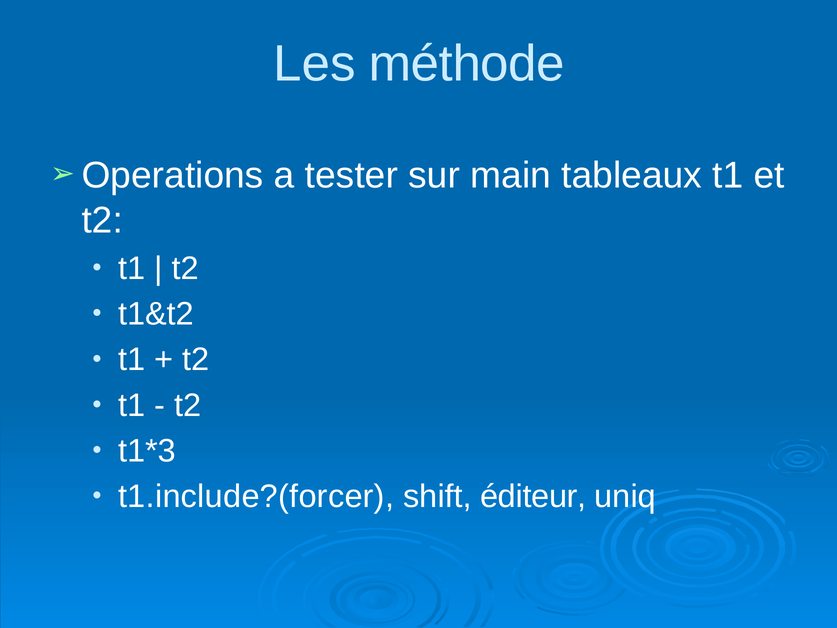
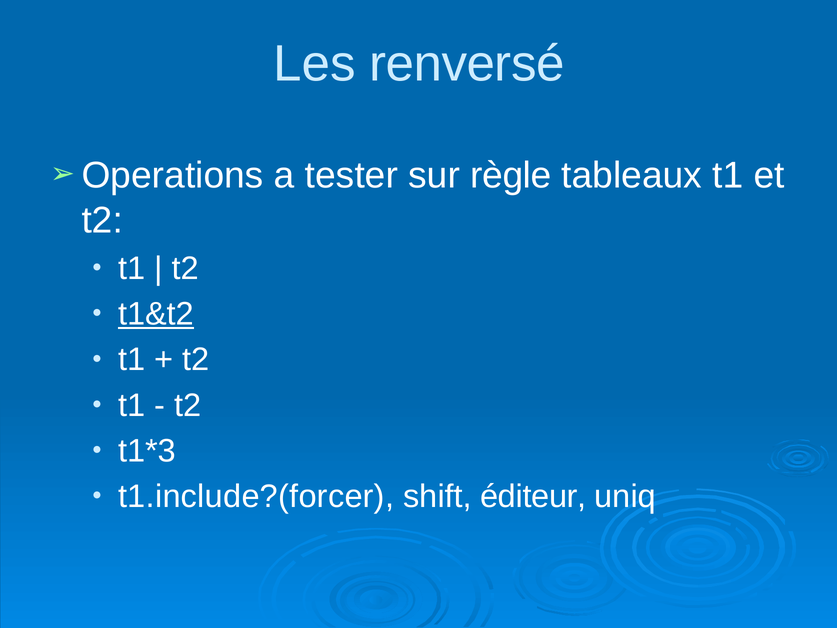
méthode: méthode -> renversé
main: main -> règle
t1&t2 underline: none -> present
